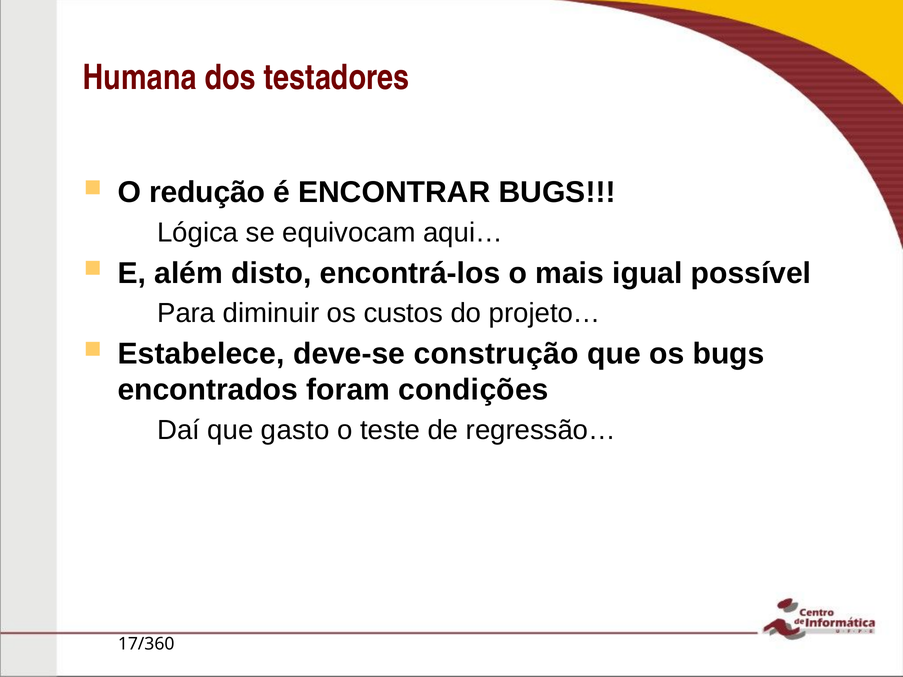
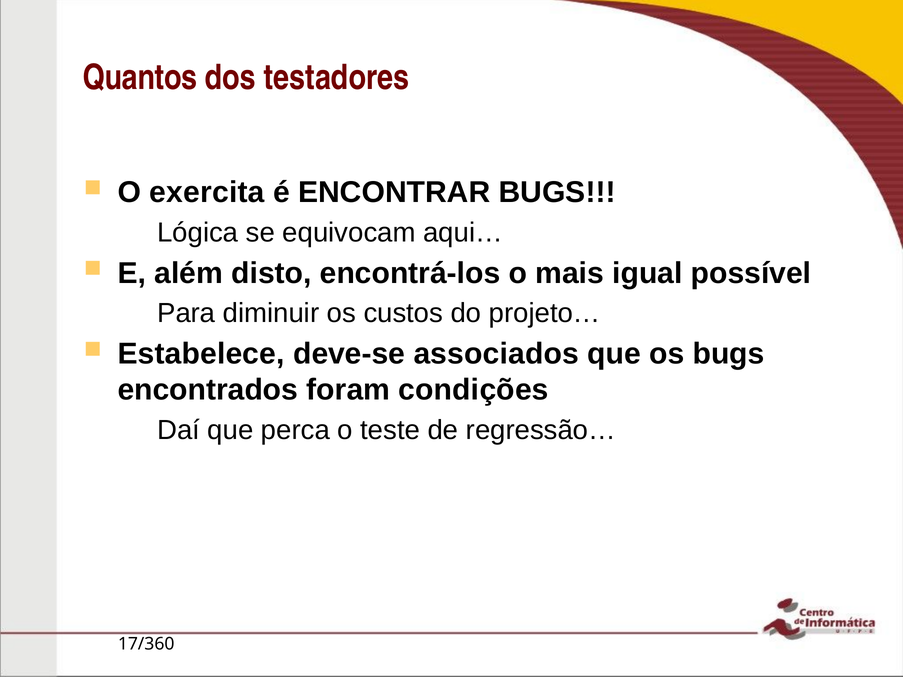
Humana: Humana -> Quantos
redução: redução -> exercita
construção: construção -> associados
gasto: gasto -> perca
